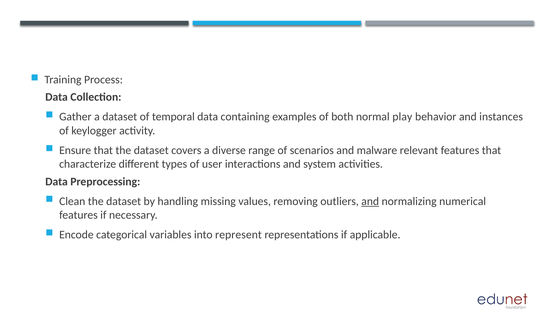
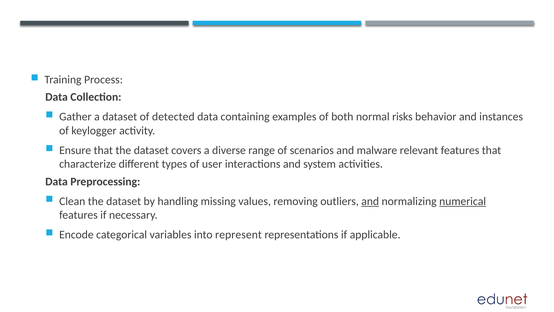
temporal: temporal -> detected
play: play -> risks
numerical underline: none -> present
